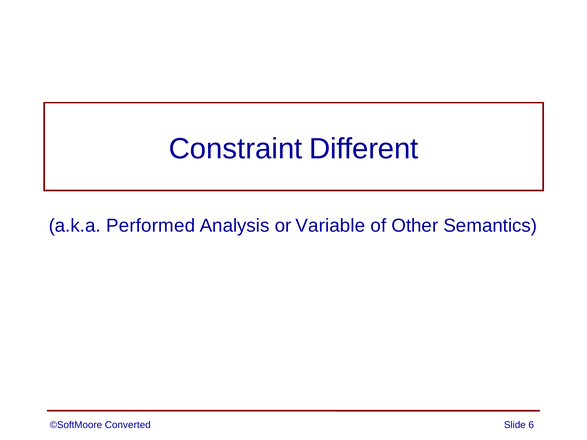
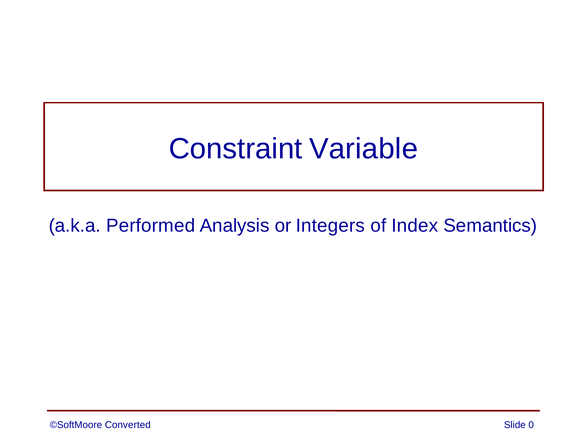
Different: Different -> Variable
Variable: Variable -> Integers
Other: Other -> Index
6: 6 -> 0
